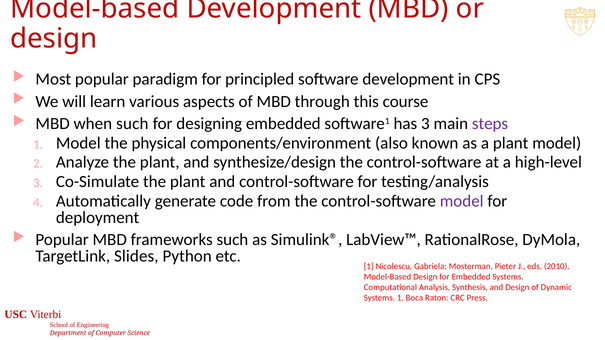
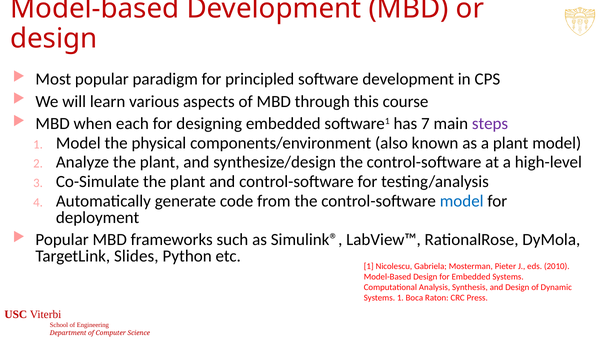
when such: such -> each
has 3: 3 -> 7
model at (462, 201) colour: purple -> blue
